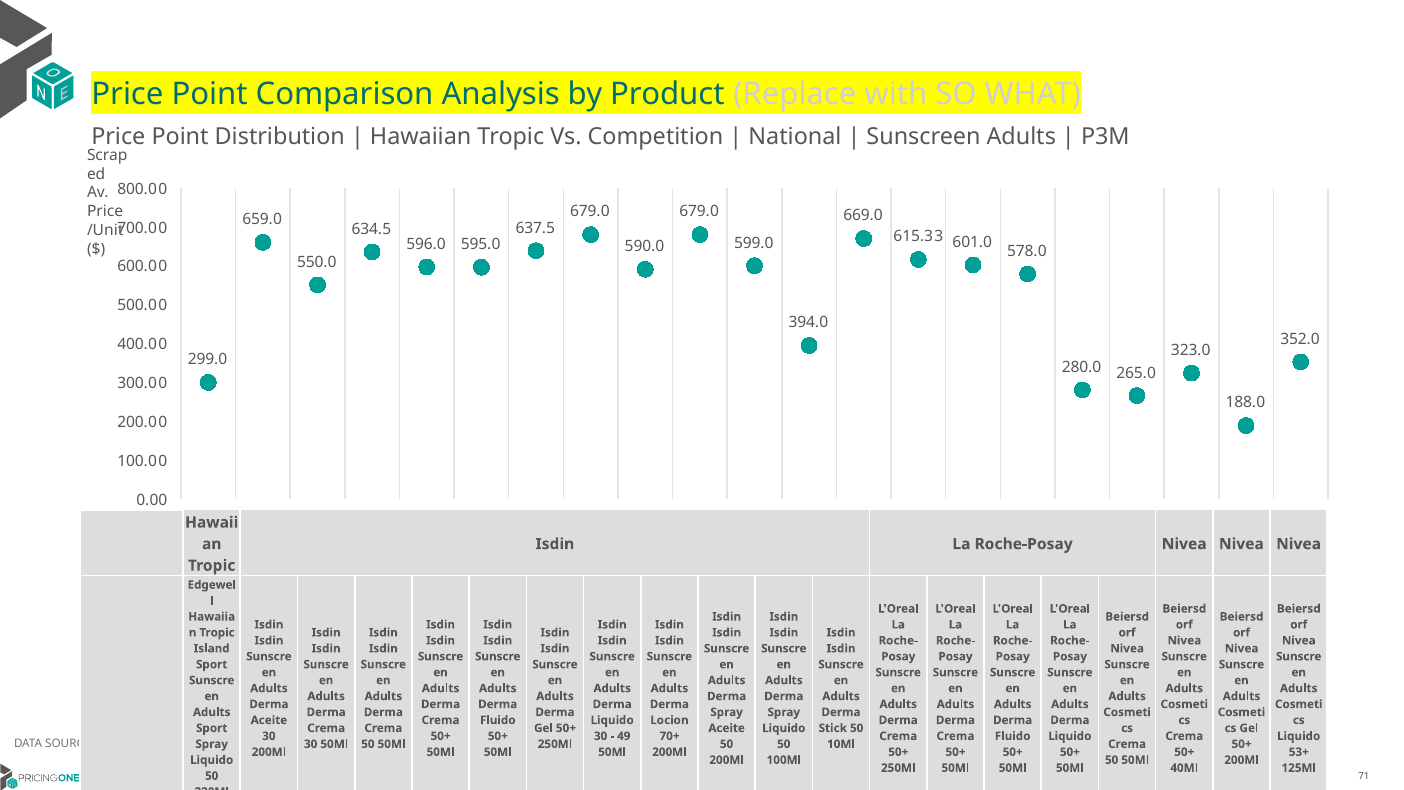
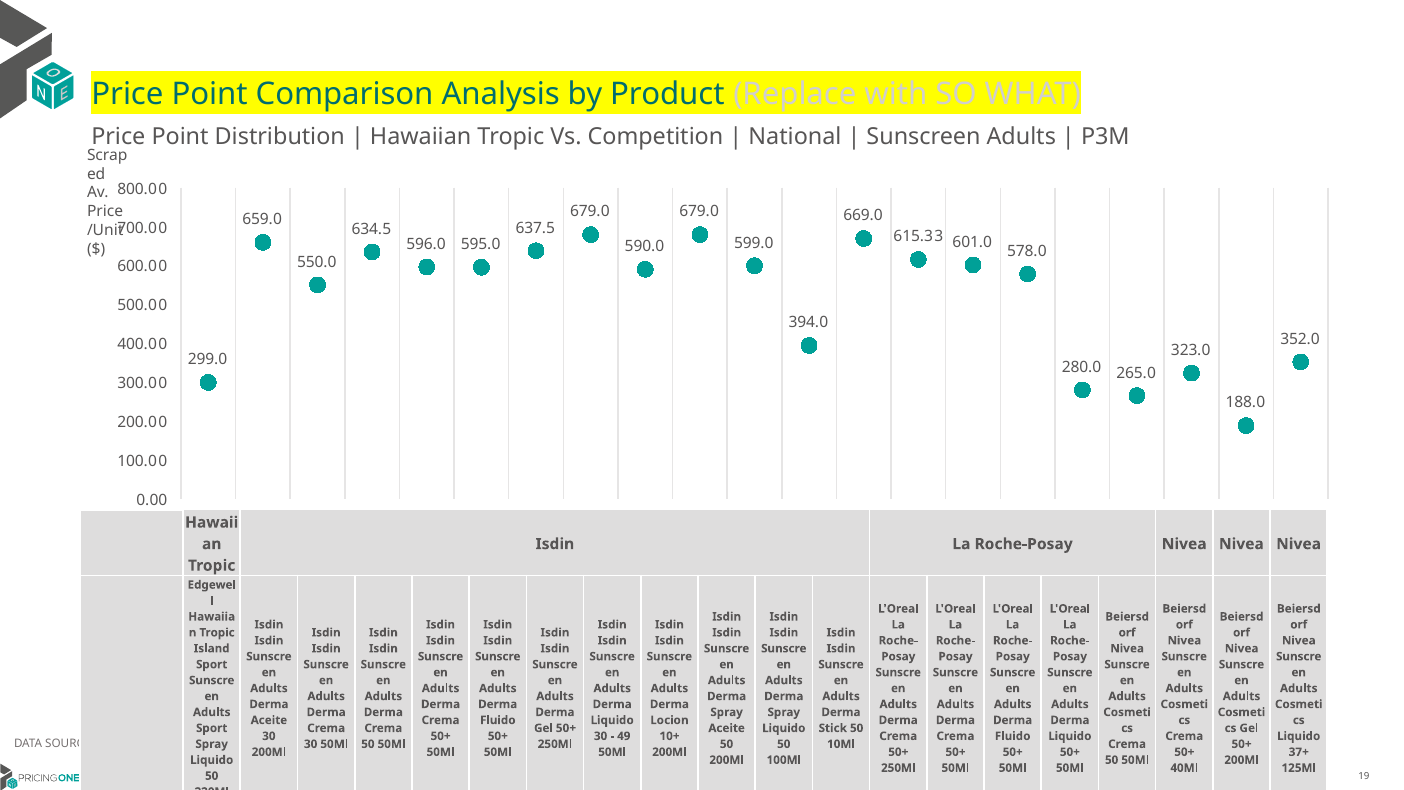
70+: 70+ -> 10+
53+: 53+ -> 37+
71: 71 -> 19
